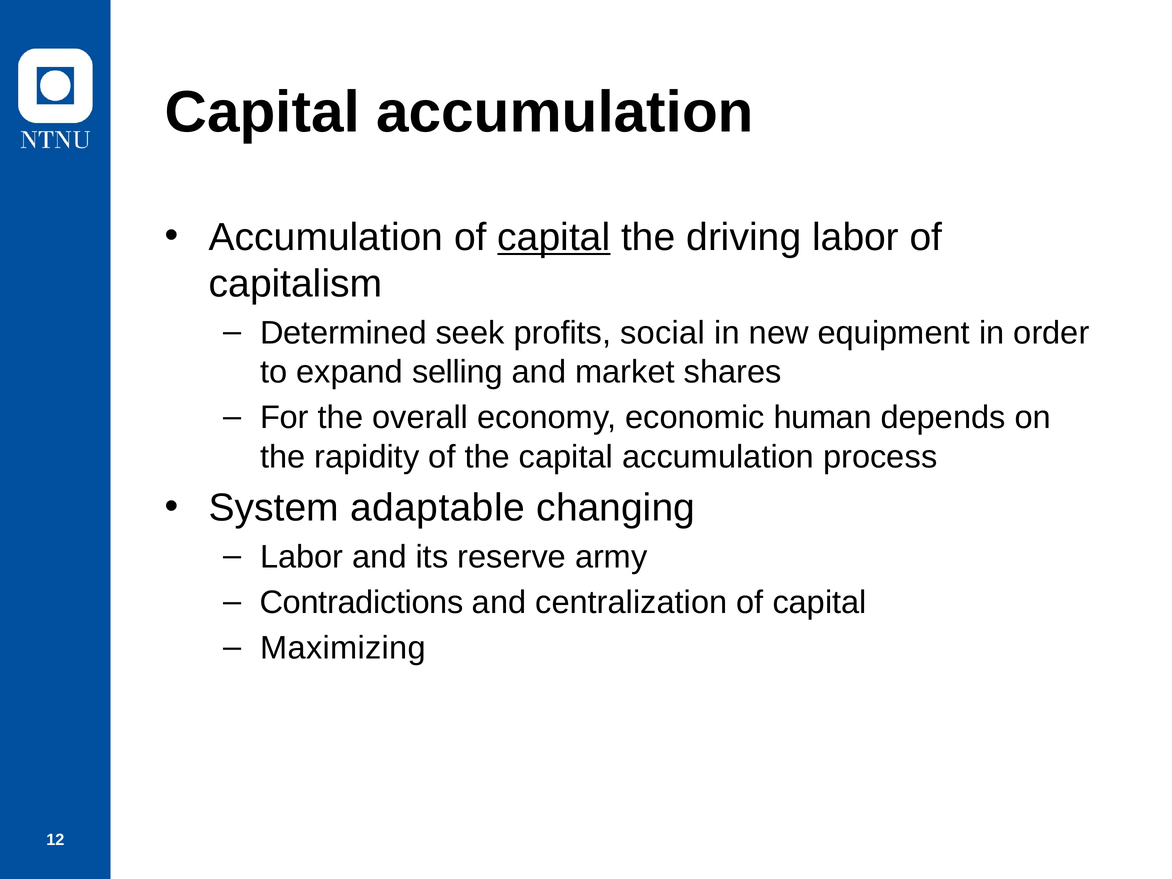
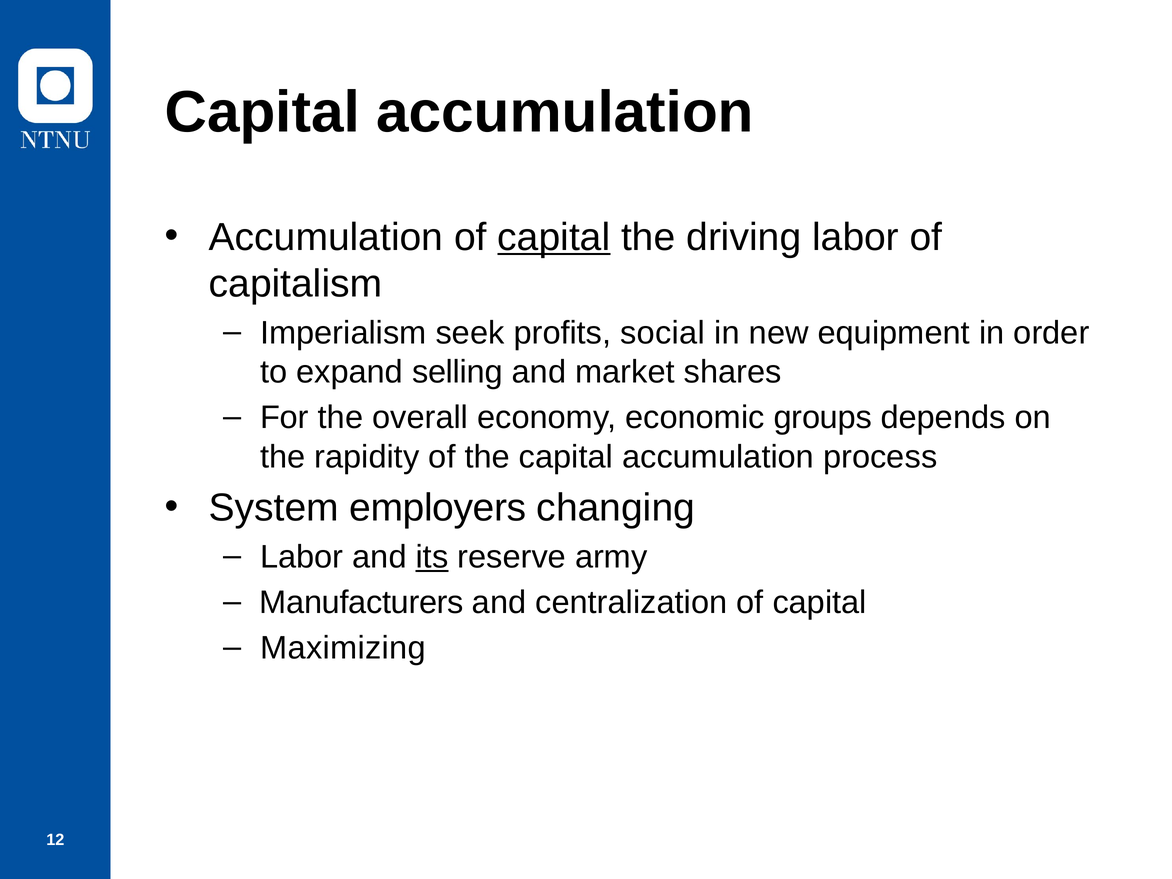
Determined: Determined -> Imperialism
human: human -> groups
adaptable: adaptable -> employers
its underline: none -> present
Contradictions: Contradictions -> Manufacturers
